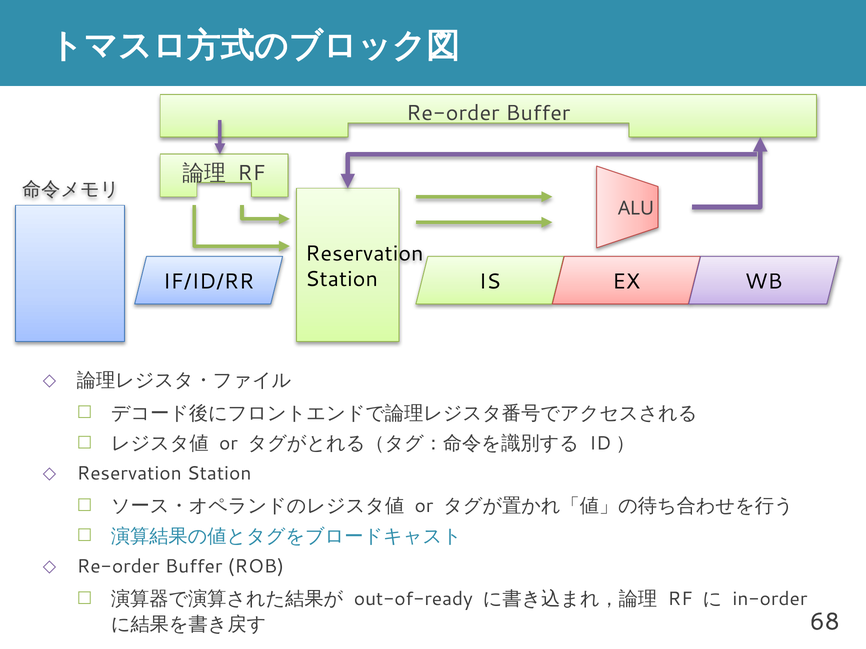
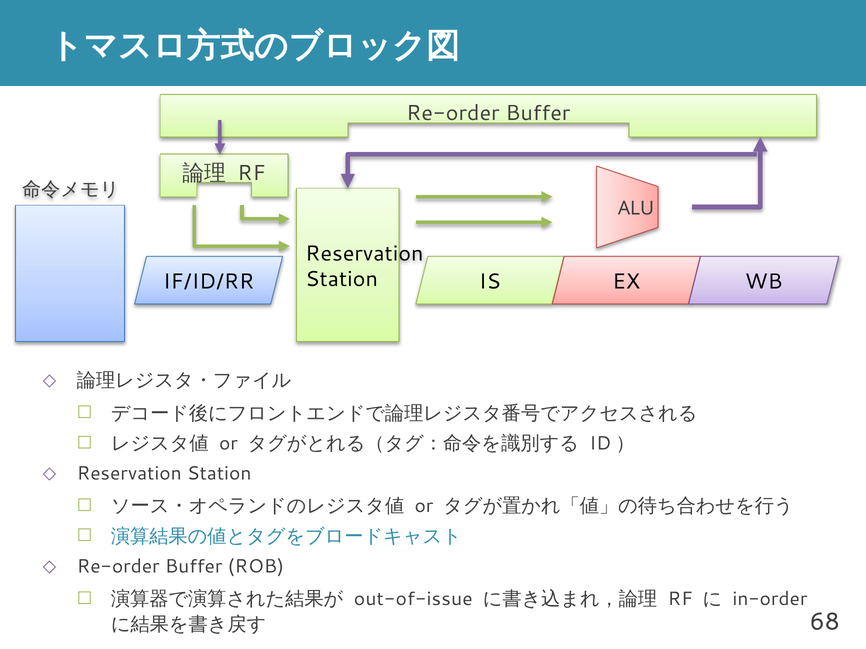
out-of-ready: out-of-ready -> out-of-issue
